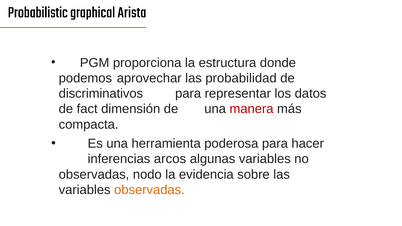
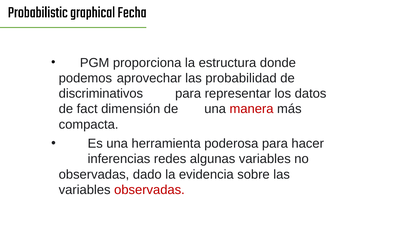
Arista: Arista -> Fecha
arcos: arcos -> redes
nodo: nodo -> dado
observadas at (149, 190) colour: orange -> red
